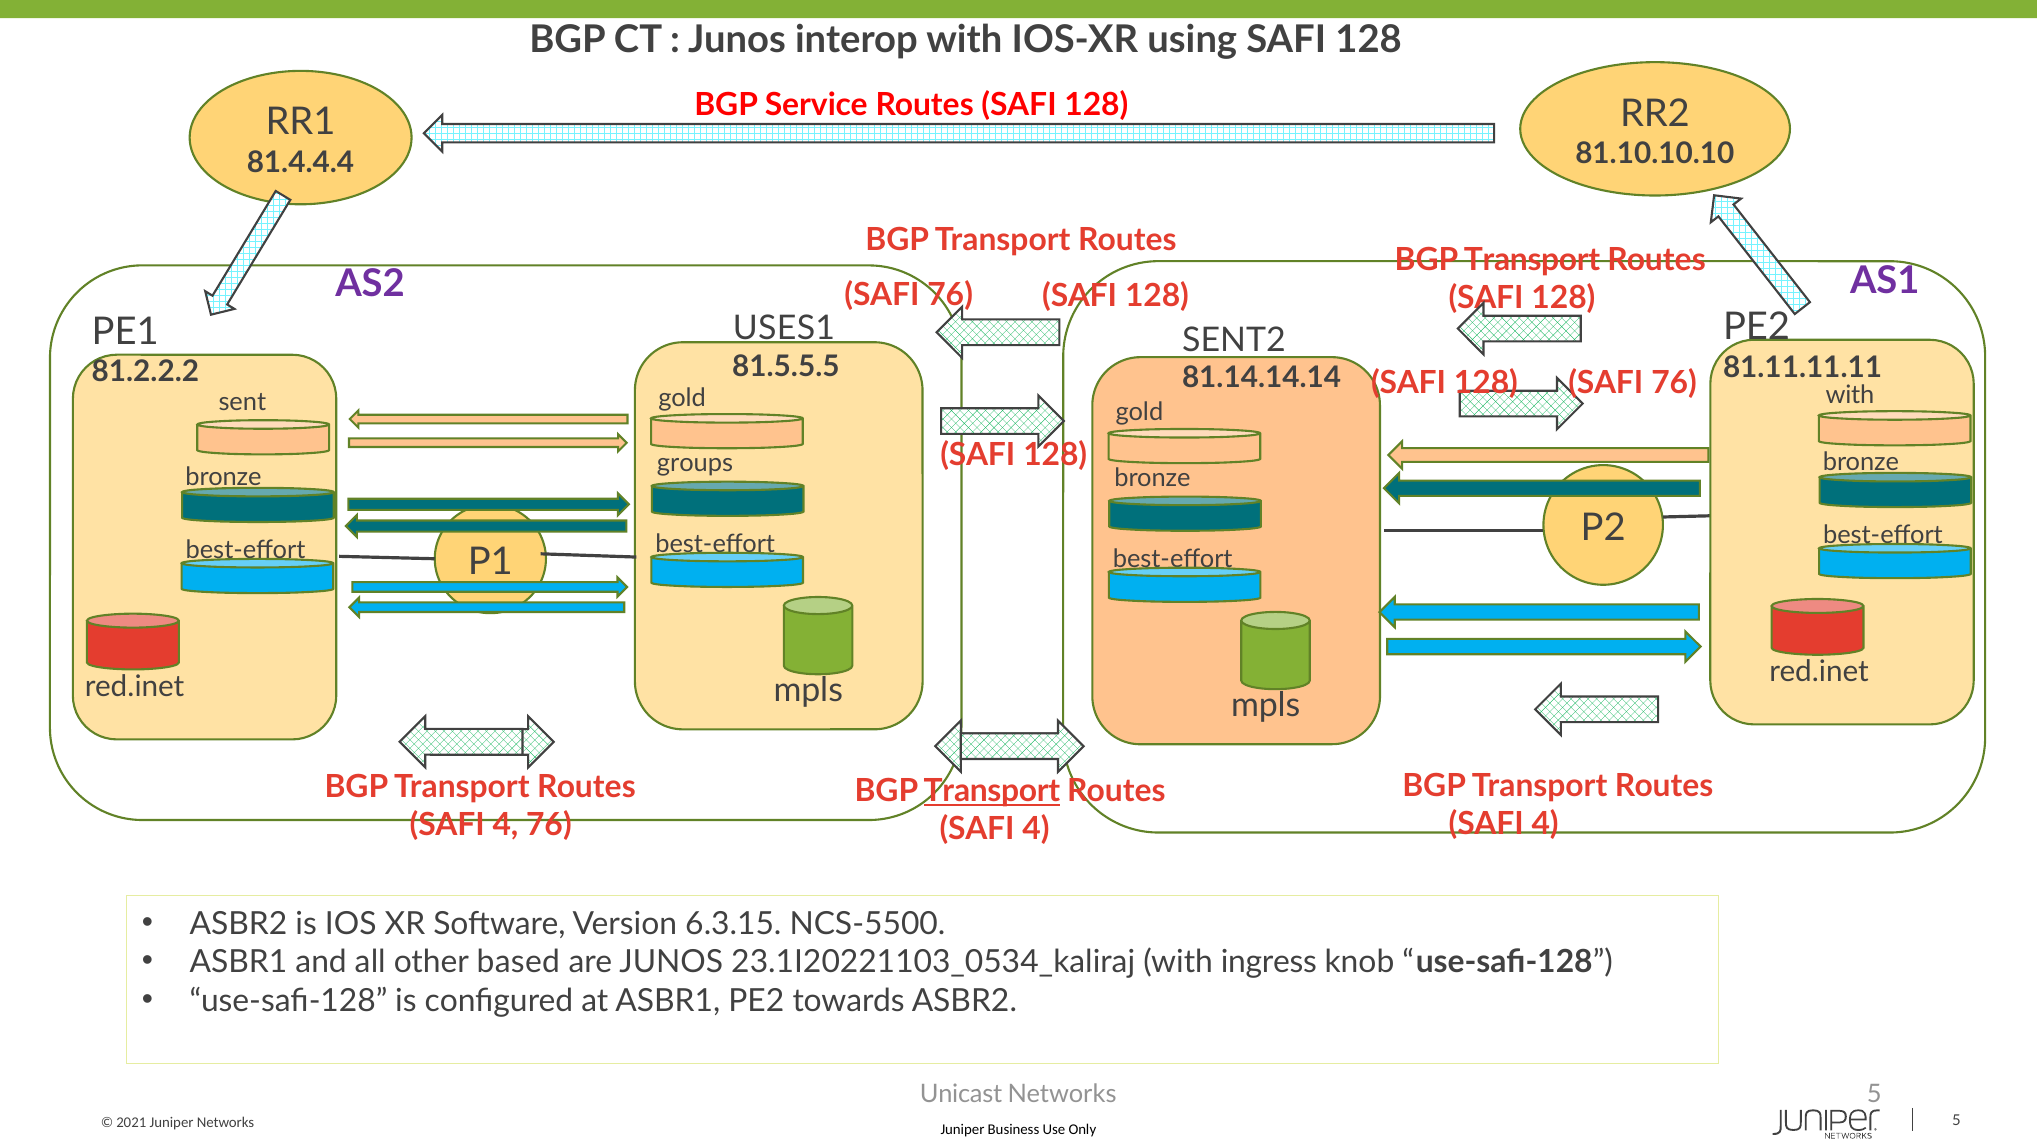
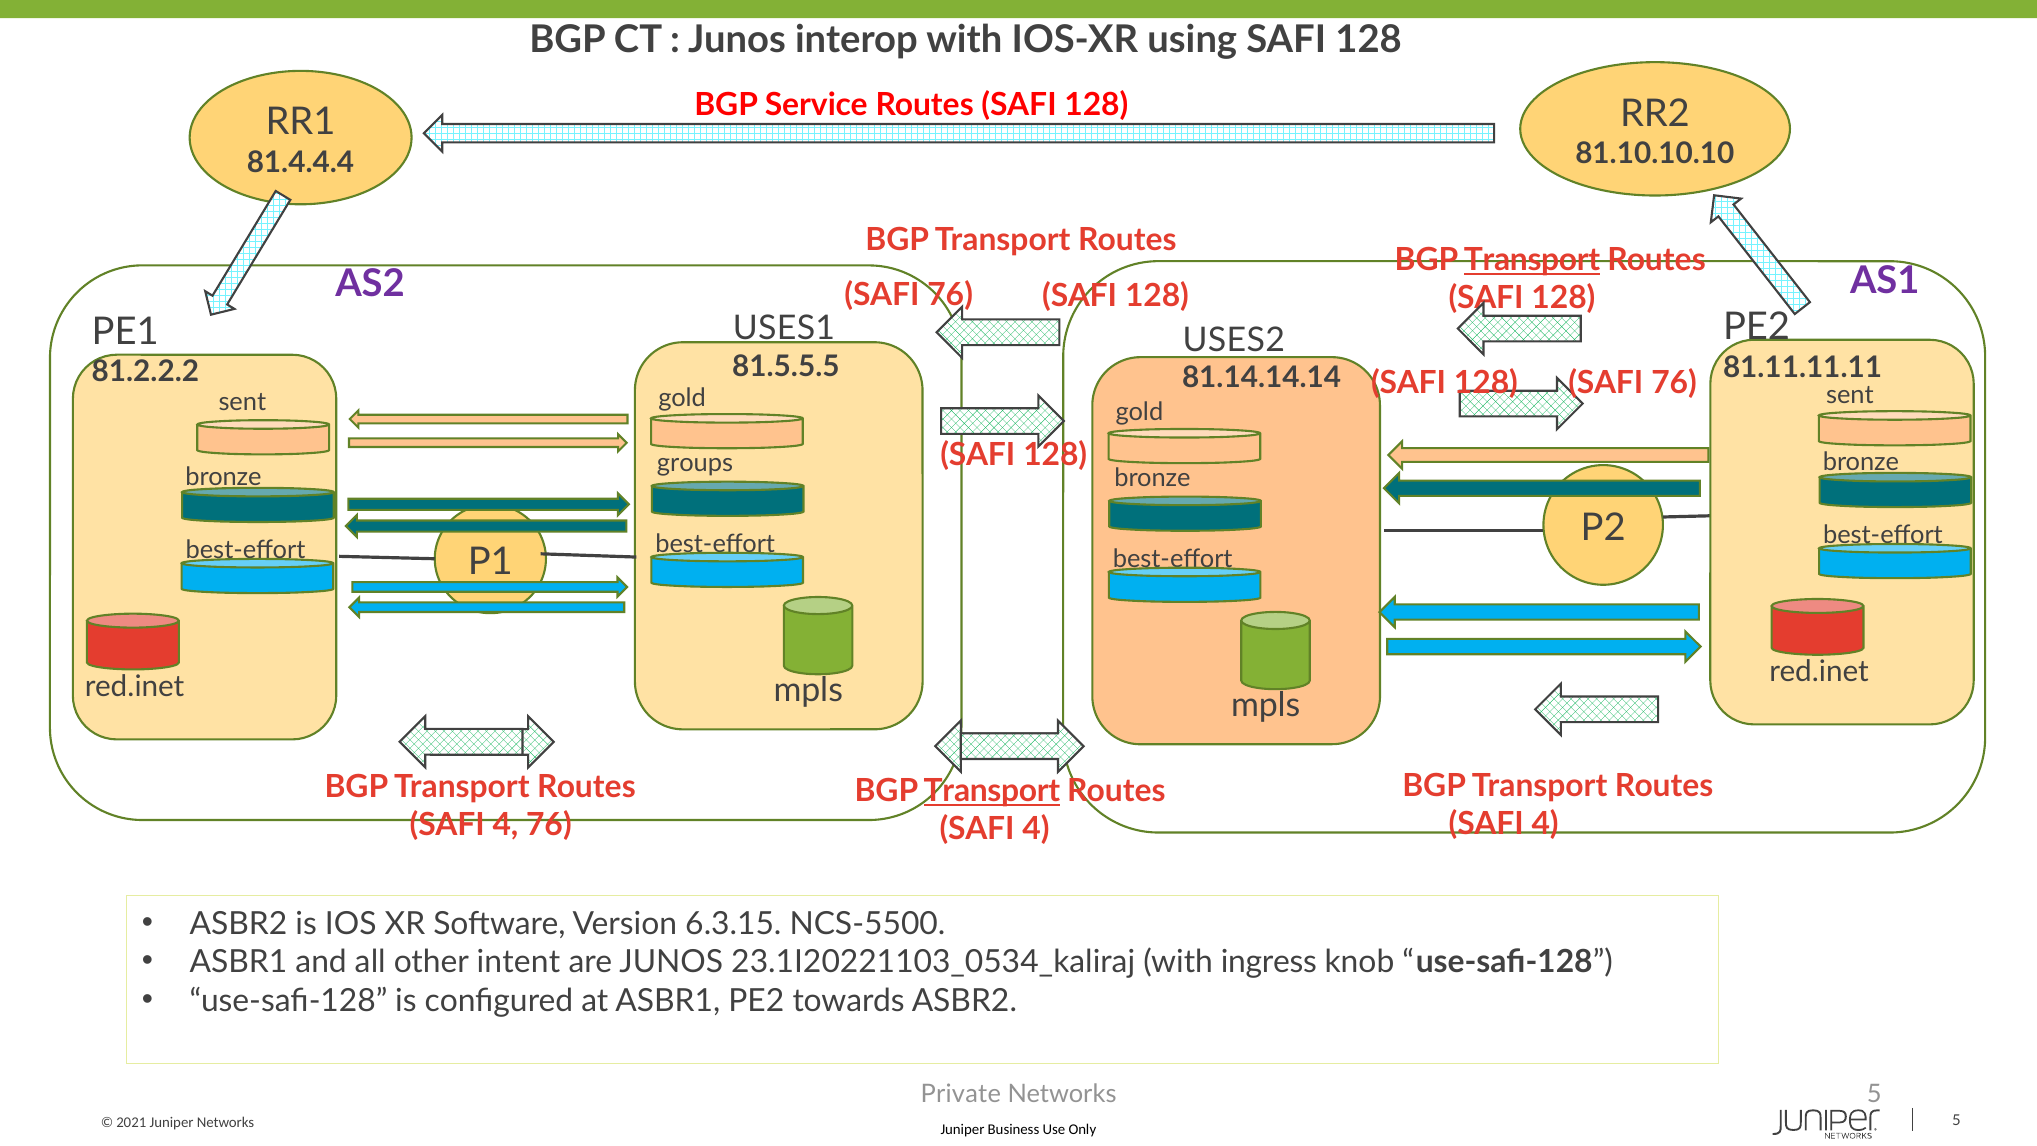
Transport at (1532, 260) underline: none -> present
SENT2: SENT2 -> USES2
with at (1850, 395): with -> sent
based: based -> intent
Unicast: Unicast -> Private
